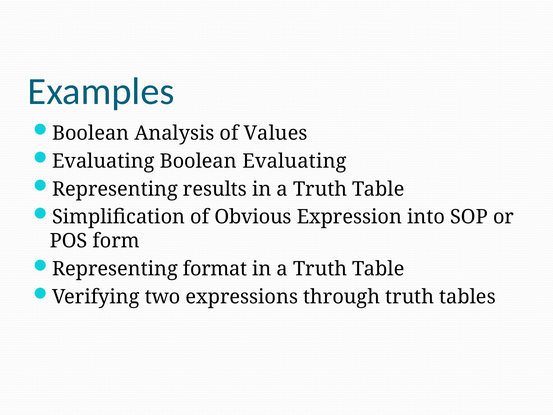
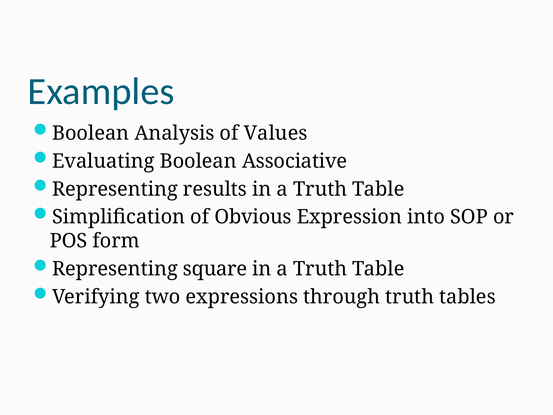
Boolean Evaluating: Evaluating -> Associative
format: format -> square
